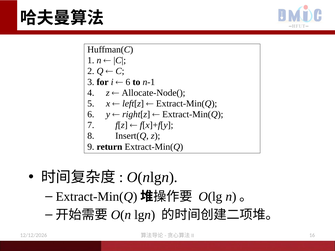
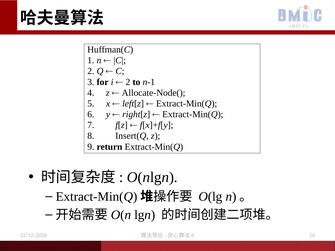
6 at (128, 82): 6 -> 2
